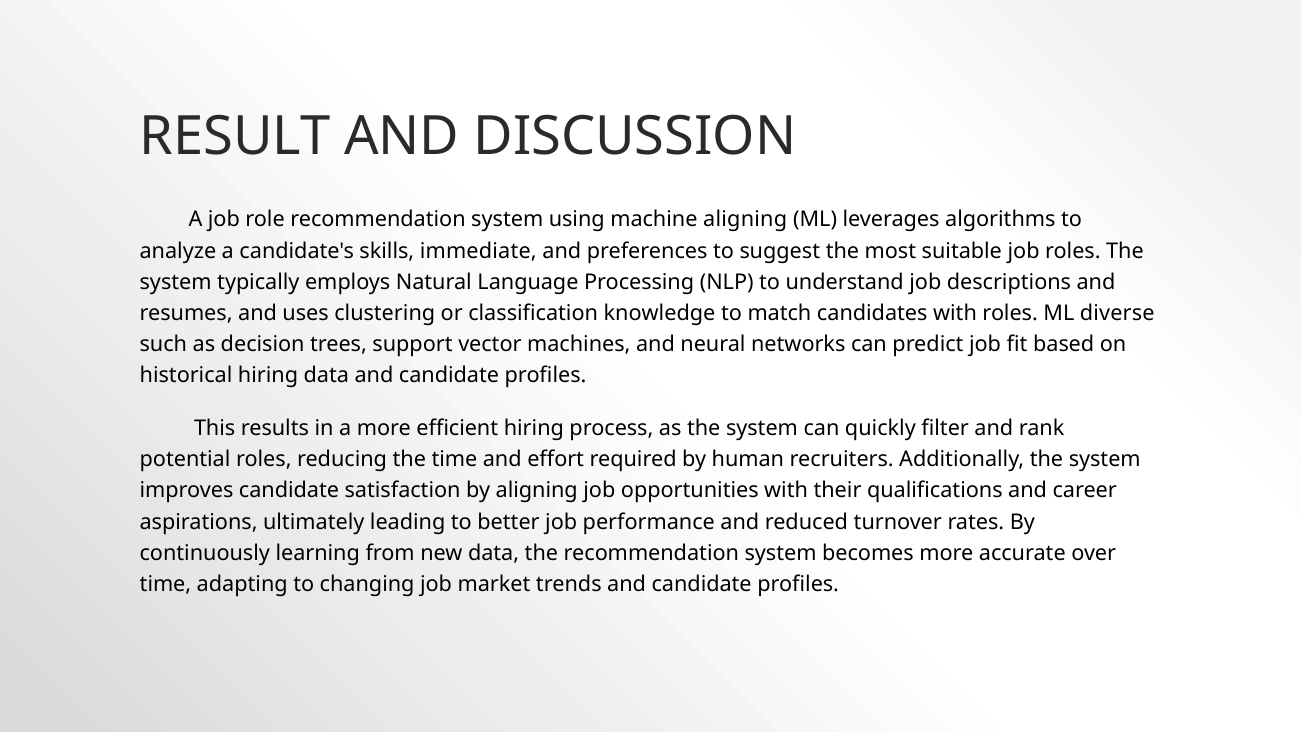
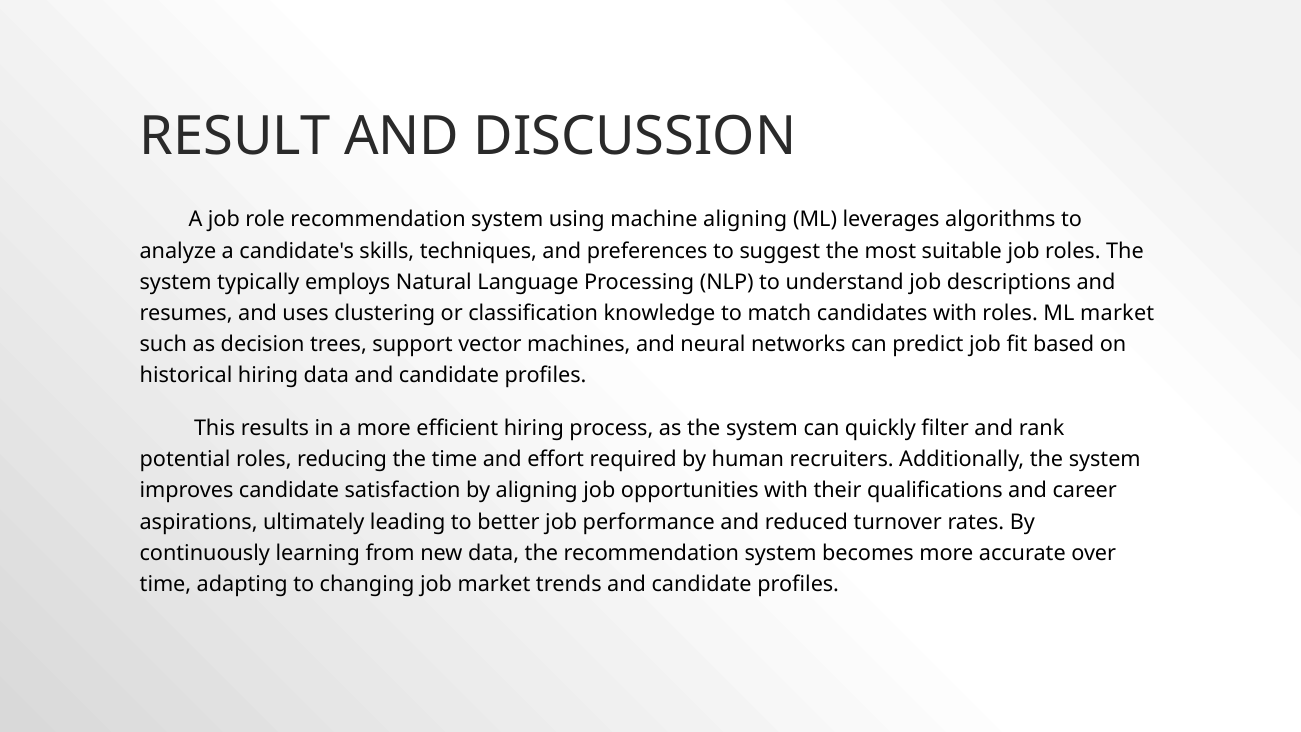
immediate: immediate -> techniques
ML diverse: diverse -> market
